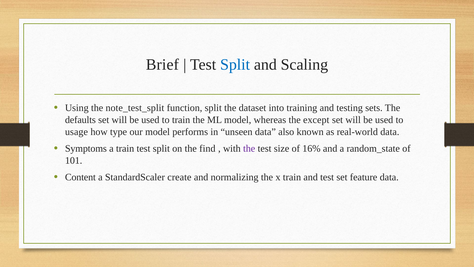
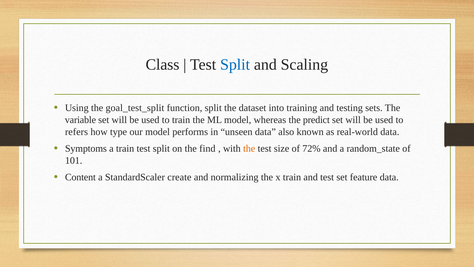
Brief: Brief -> Class
note_test_split: note_test_split -> goal_test_split
defaults: defaults -> variable
except: except -> predict
usage: usage -> refers
the at (249, 148) colour: purple -> orange
16%: 16% -> 72%
